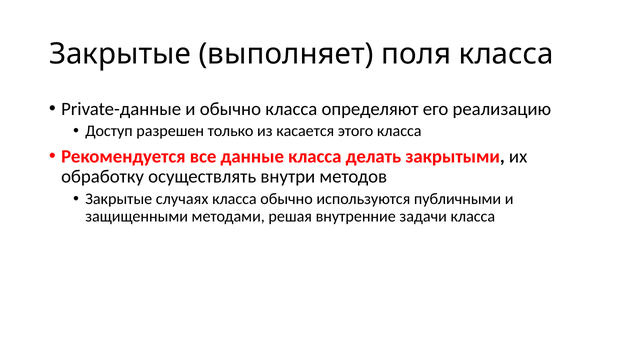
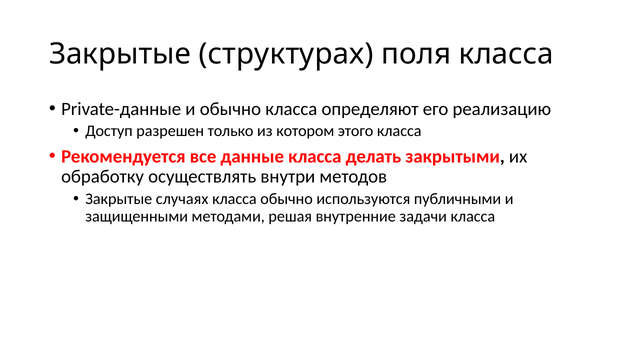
выполняет: выполняет -> структурах
касается: касается -> котором
